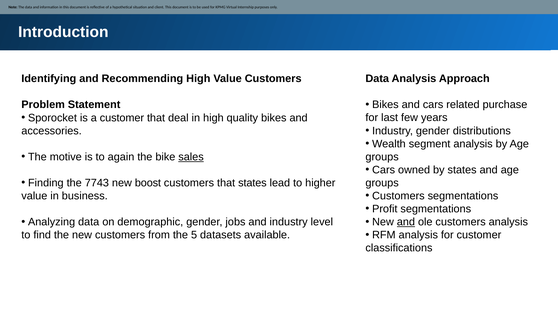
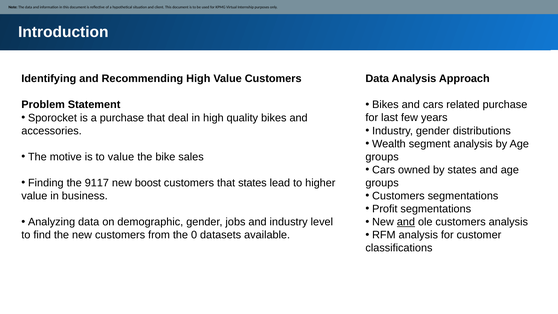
a customer: customer -> purchase
to again: again -> value
sales underline: present -> none
7743: 7743 -> 9117
5: 5 -> 0
